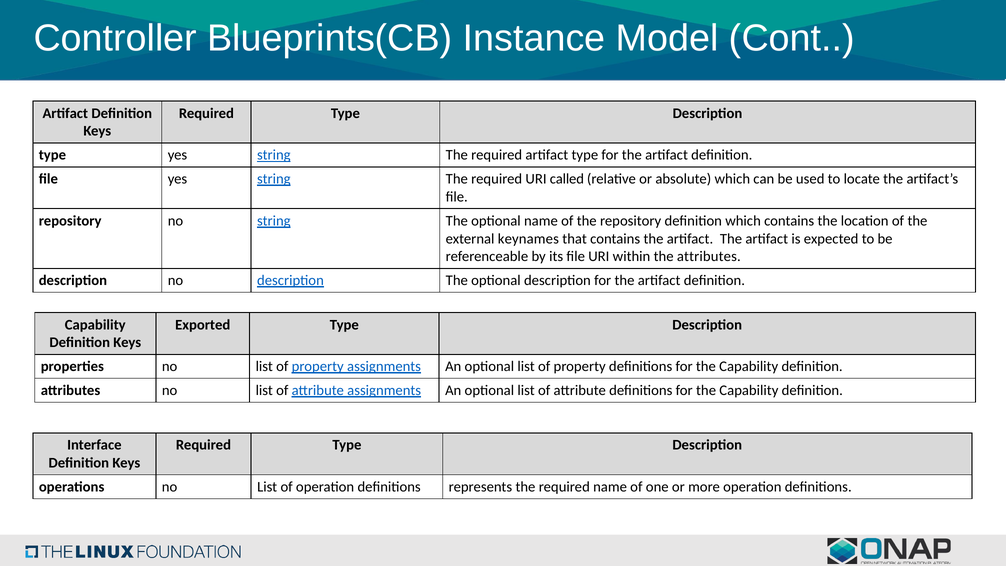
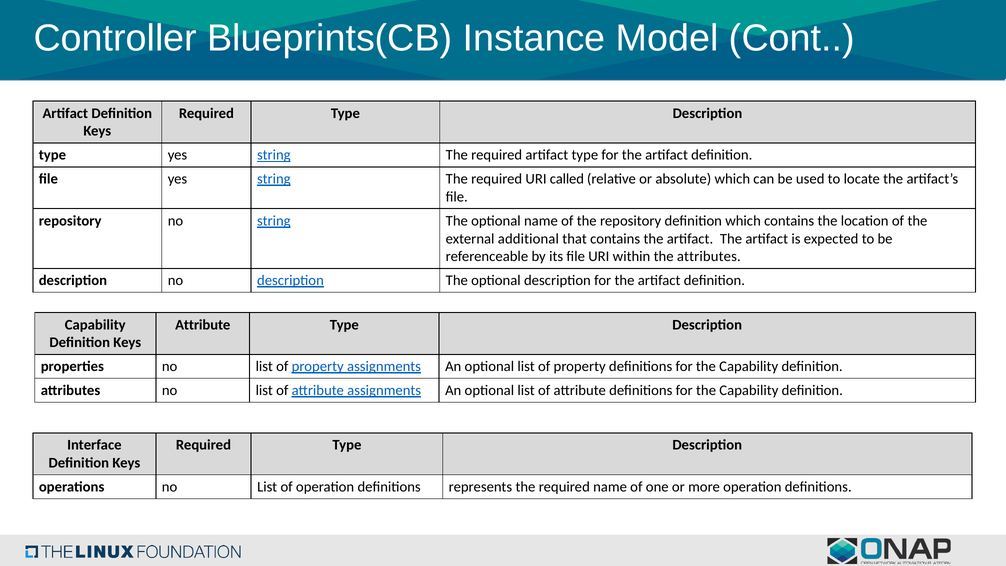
keynames: keynames -> additional
Exported at (203, 325): Exported -> Attribute
